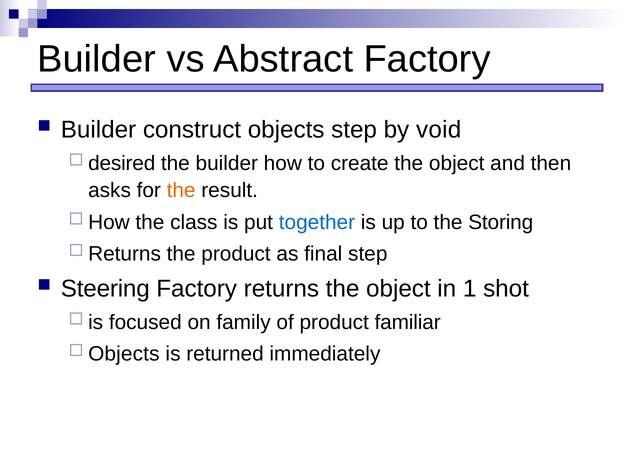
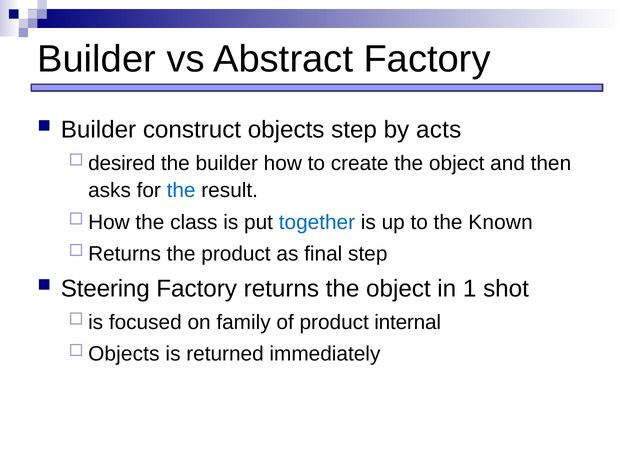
void: void -> acts
the at (181, 191) colour: orange -> blue
Storing: Storing -> Known
familiar: familiar -> internal
